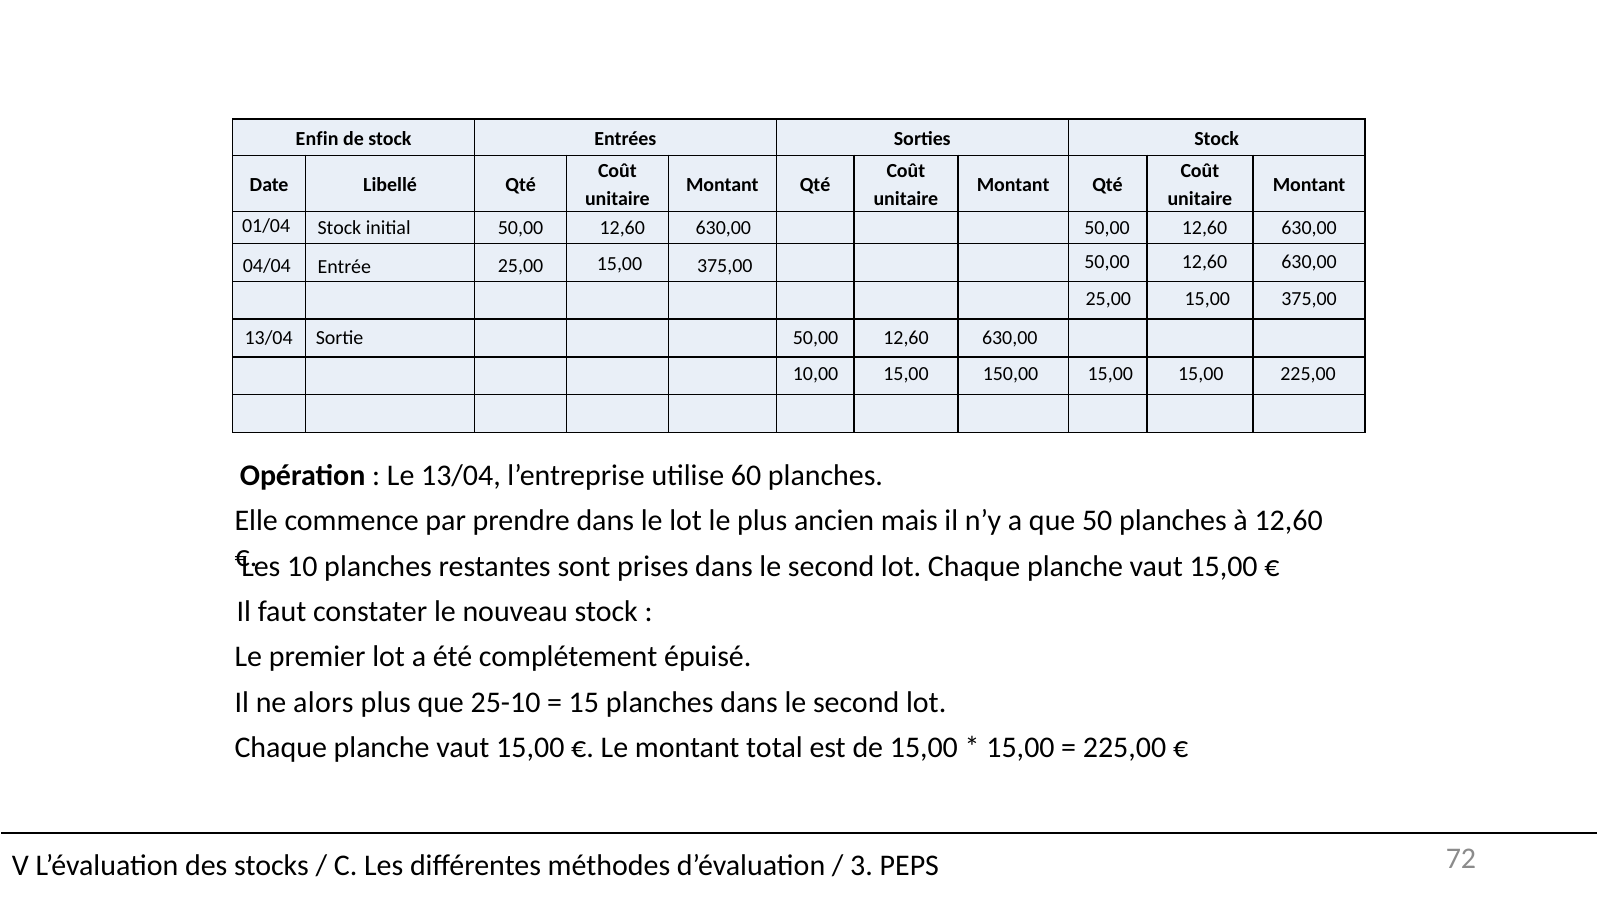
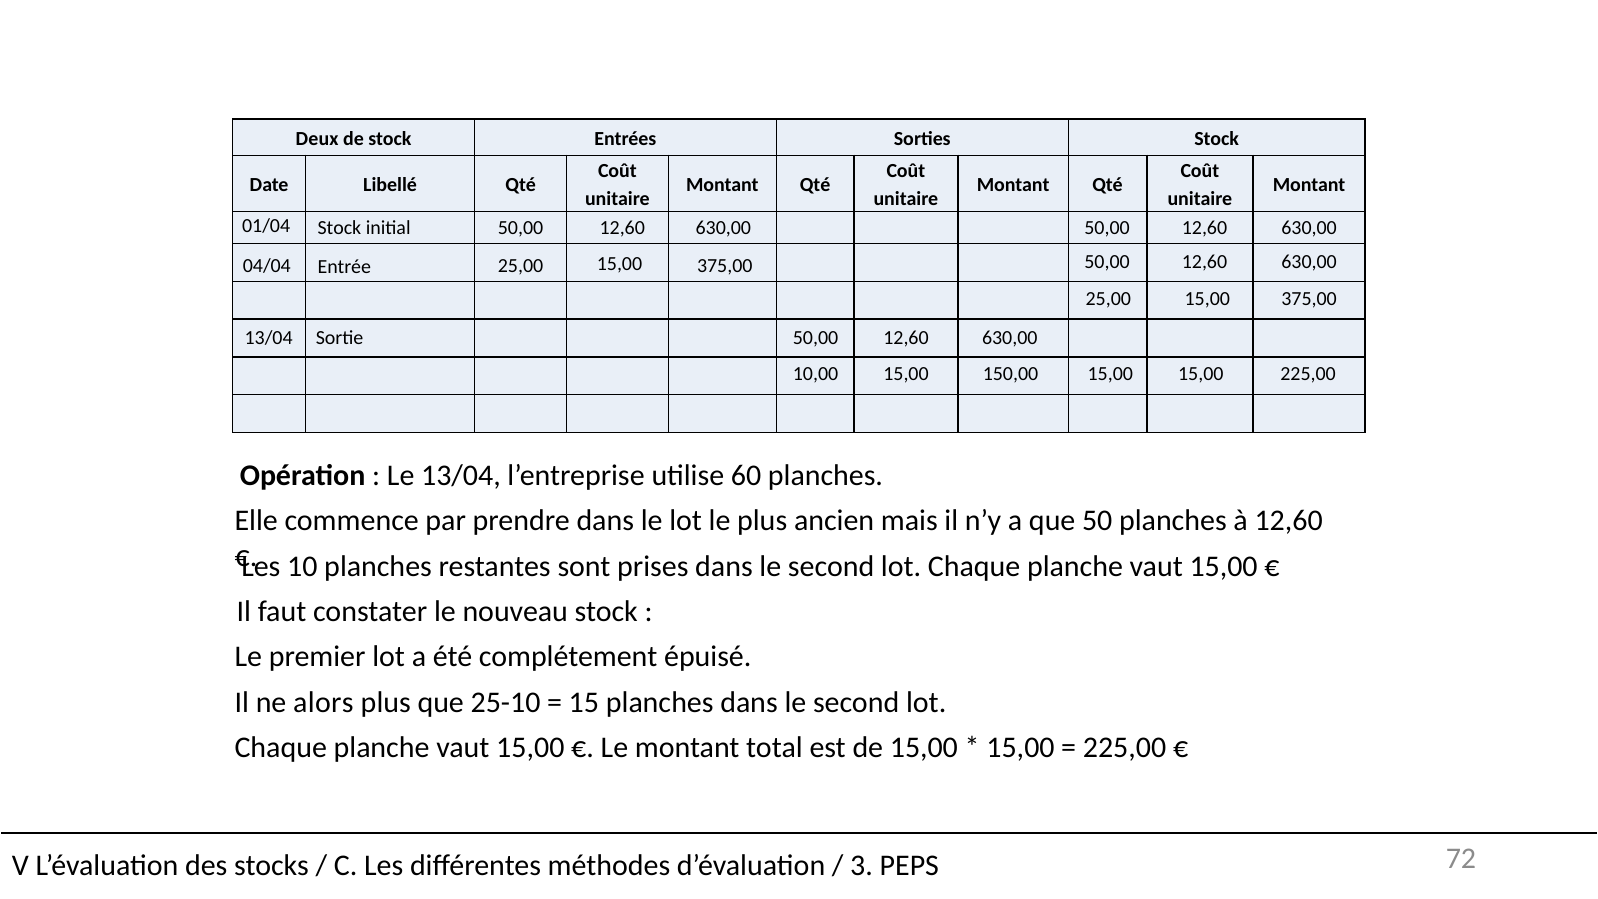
Enfin: Enfin -> Deux
